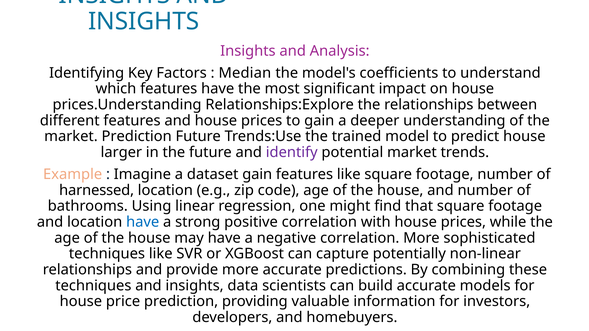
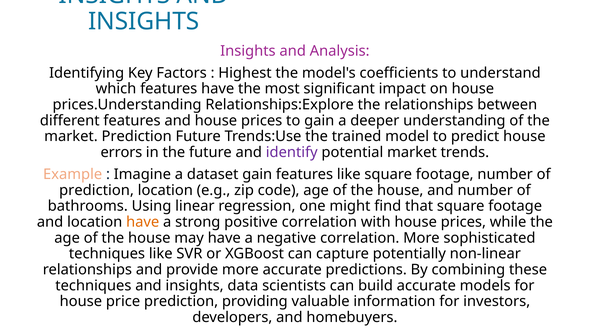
Median: Median -> Highest
larger: larger -> errors
harnessed at (97, 190): harnessed -> prediction
have at (143, 222) colour: blue -> orange
